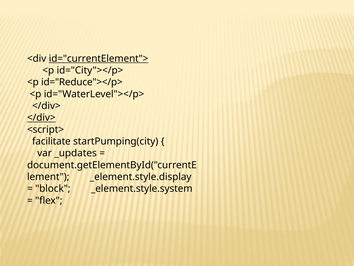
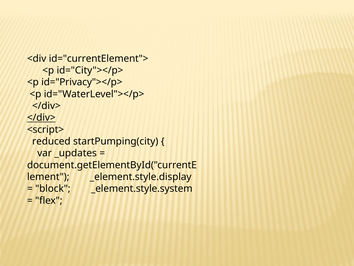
id="currentElement"> underline: present -> none
id="Reduce"></p>: id="Reduce"></p> -> id="Privacy"></p>
facilitate: facilitate -> reduced
